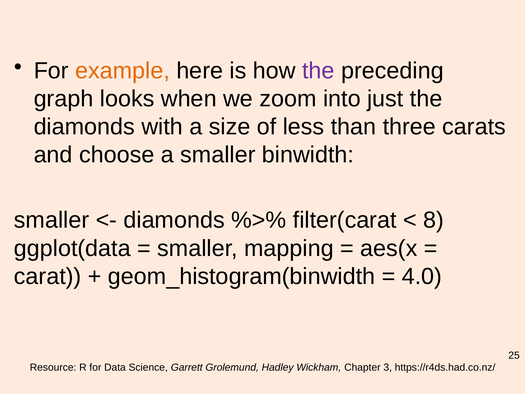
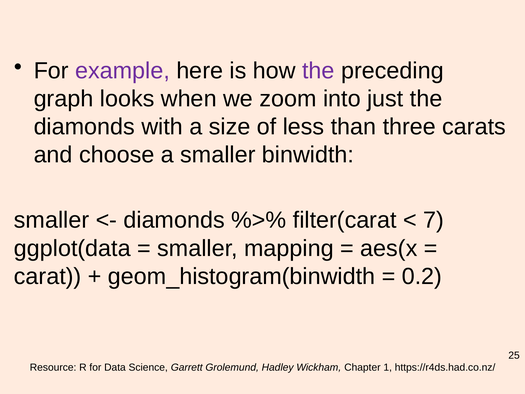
example colour: orange -> purple
8: 8 -> 7
4.0: 4.0 -> 0.2
3: 3 -> 1
